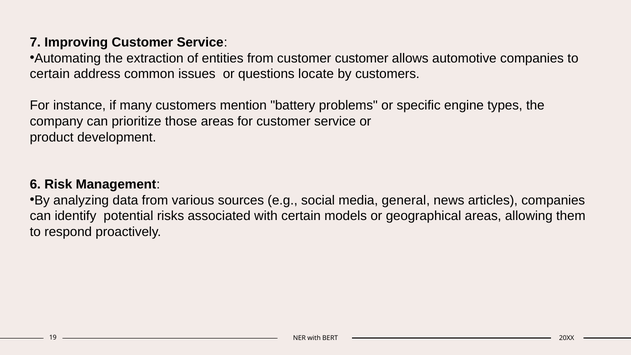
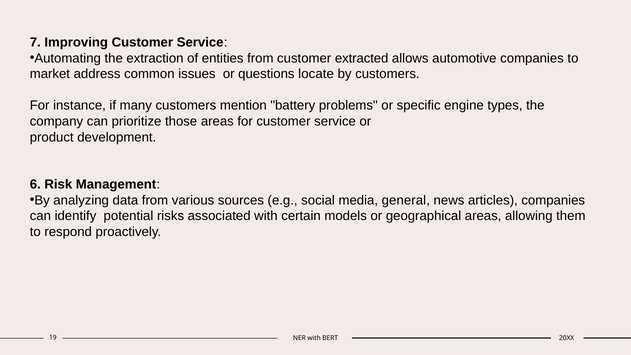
customer customer: customer -> extracted
certain at (50, 74): certain -> market
